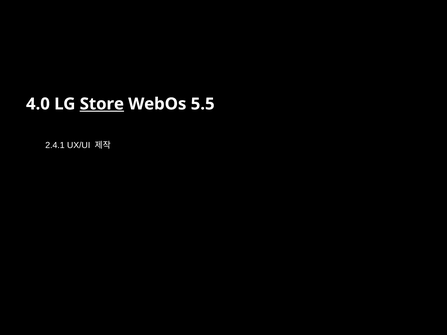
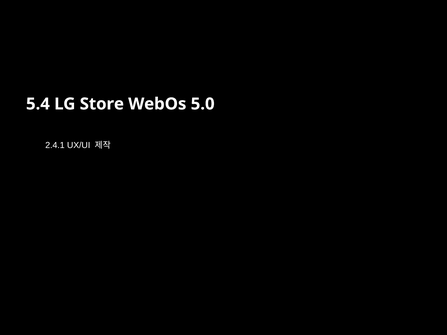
4.0: 4.0 -> 5.4
Store underline: present -> none
5.5: 5.5 -> 5.0
